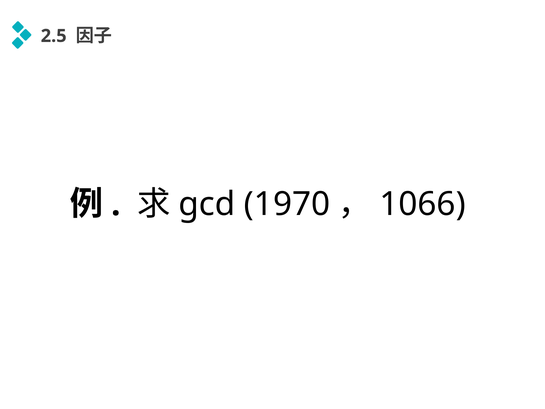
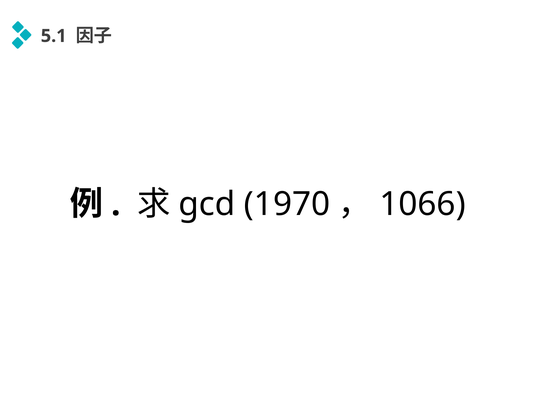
2.5: 2.5 -> 5.1
